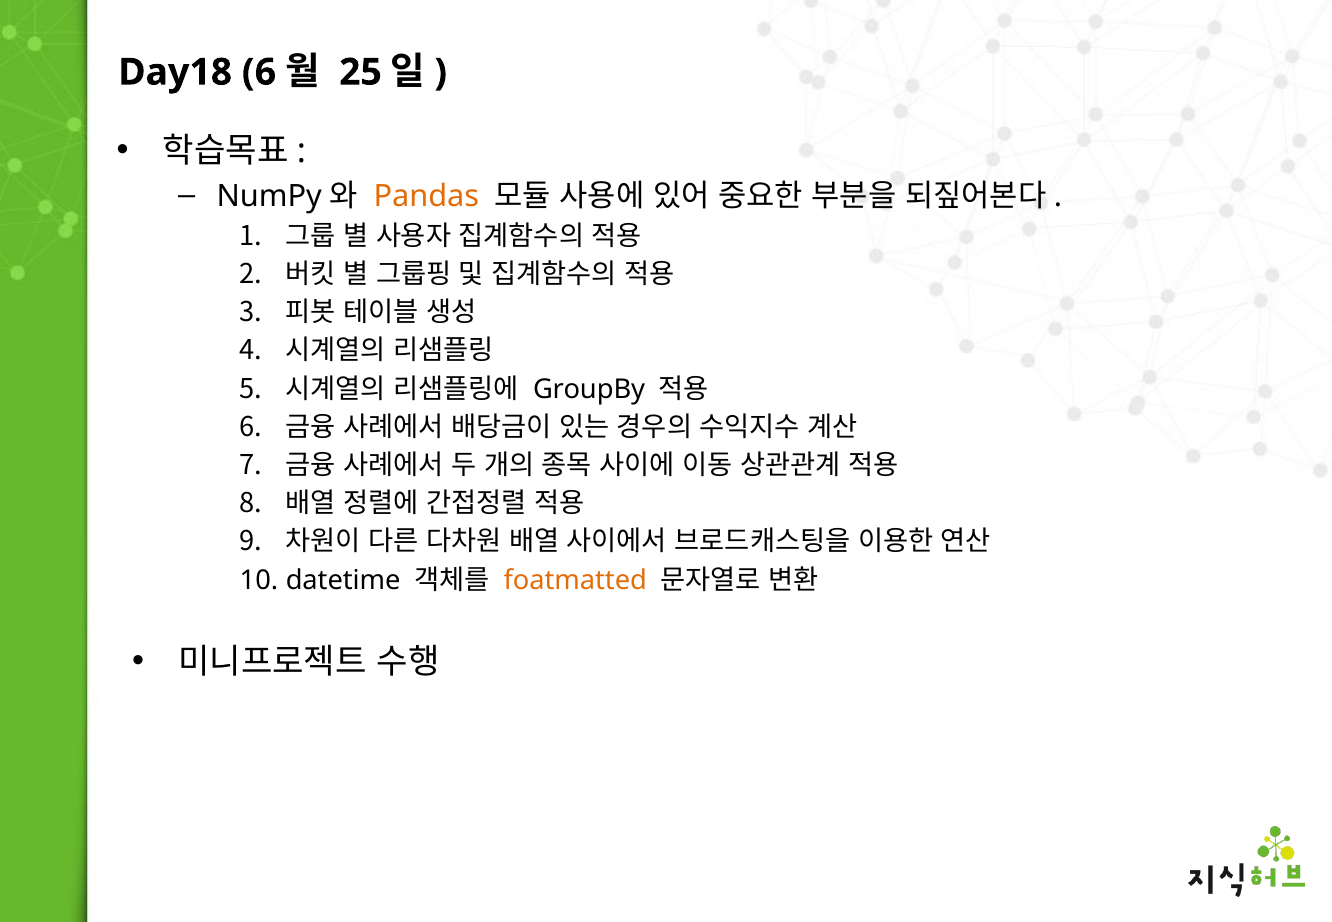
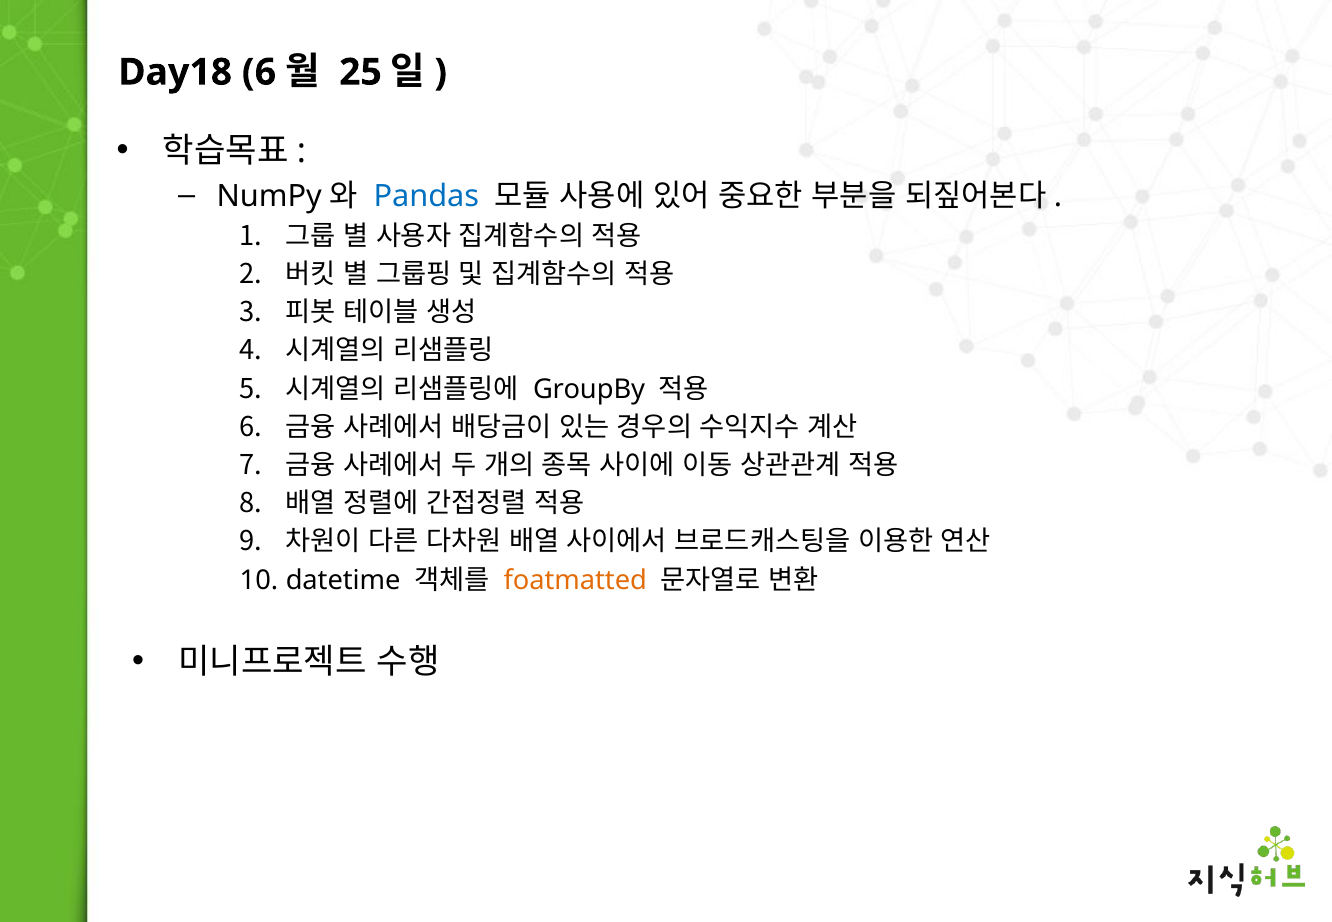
Pandas colour: orange -> blue
